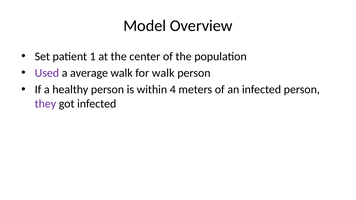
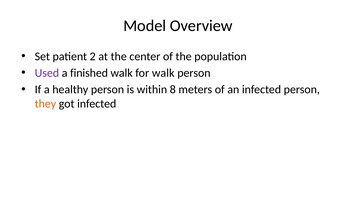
1: 1 -> 2
average: average -> finished
4: 4 -> 8
they colour: purple -> orange
